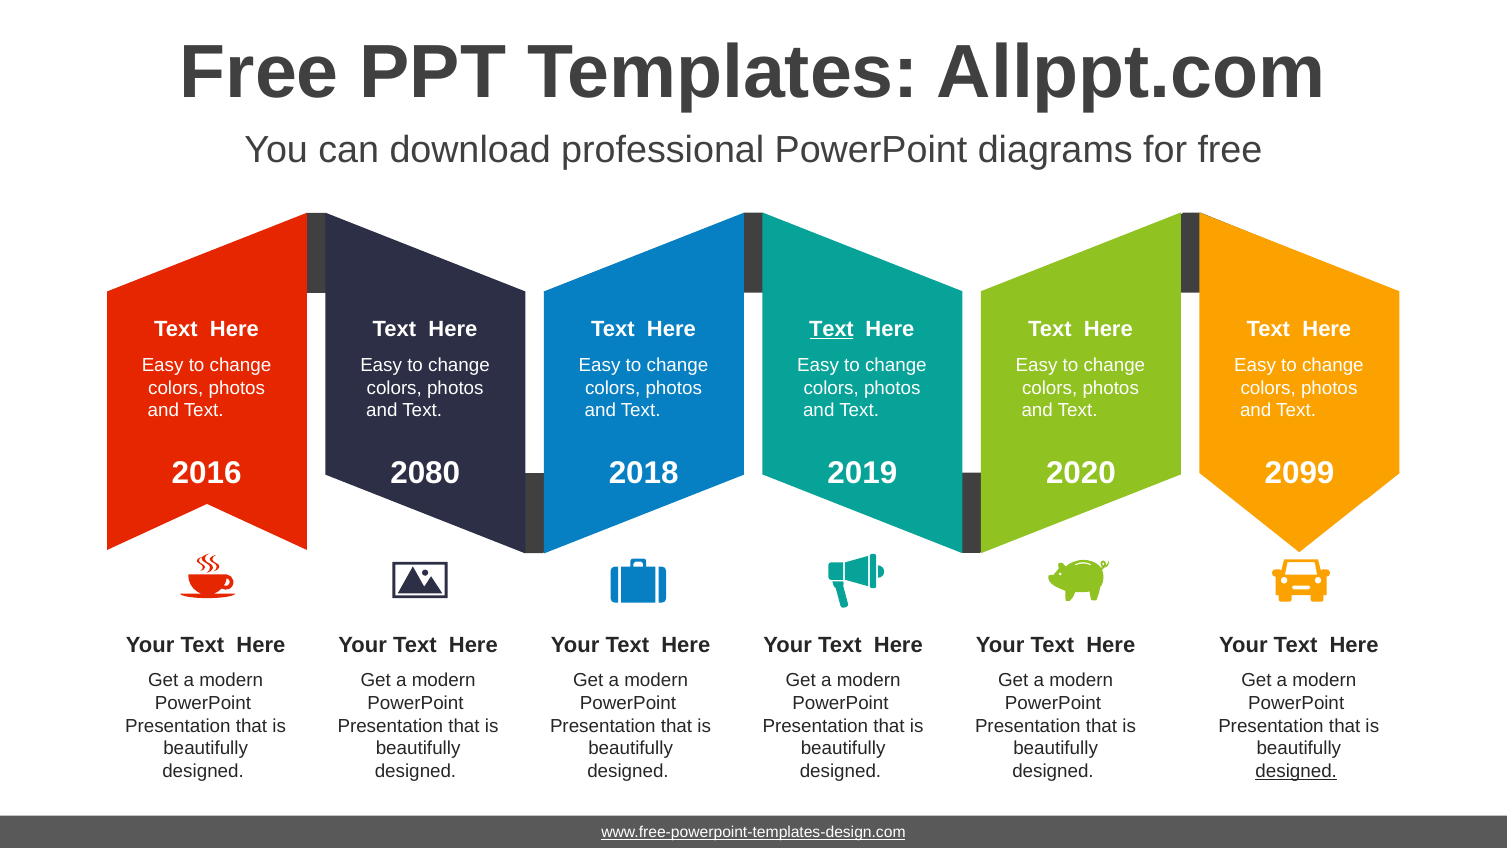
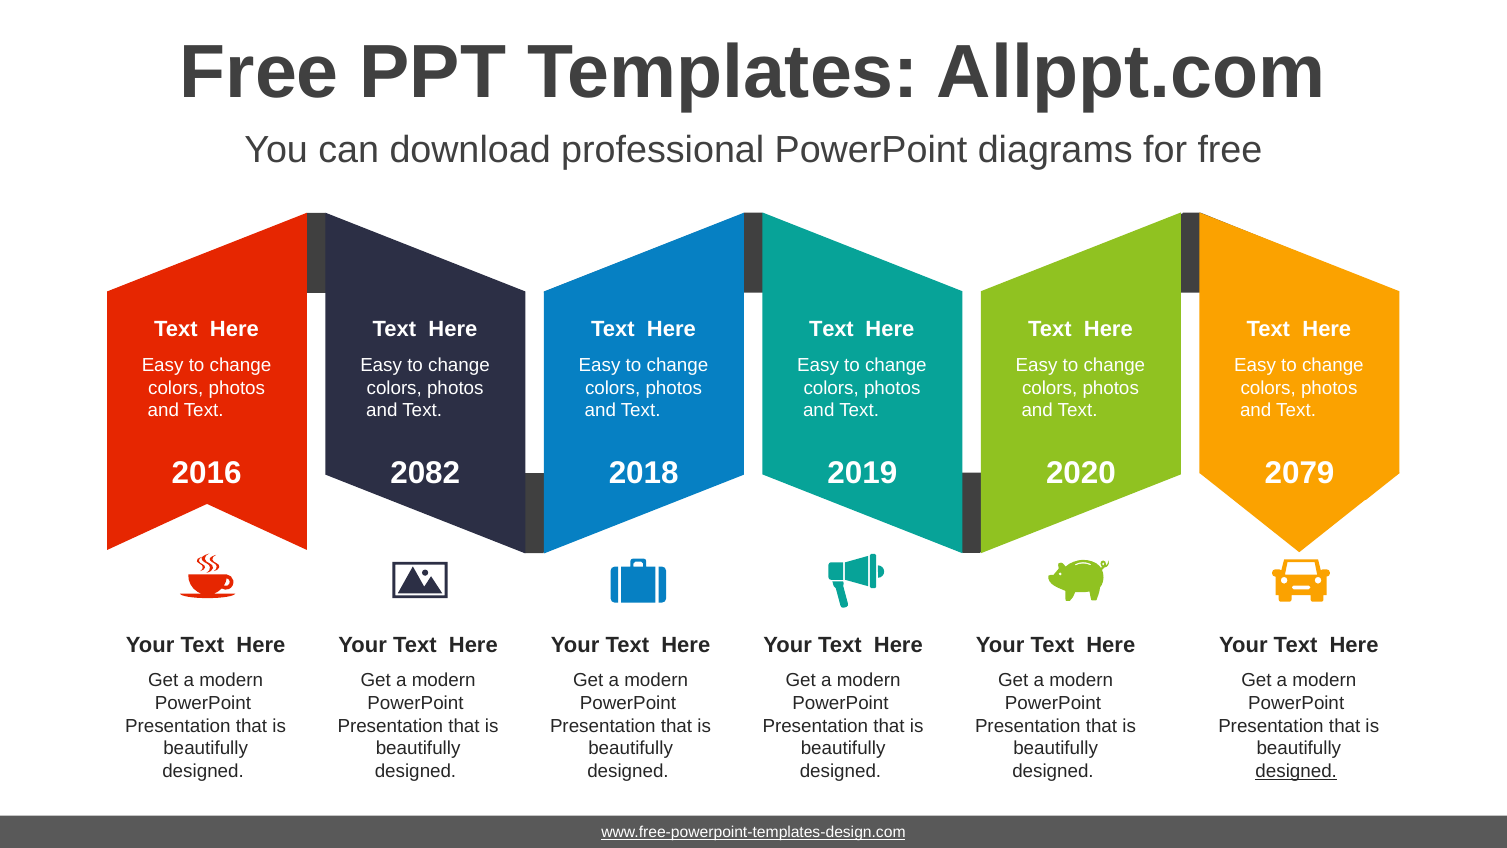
Text at (831, 329) underline: present -> none
2080: 2080 -> 2082
2099: 2099 -> 2079
